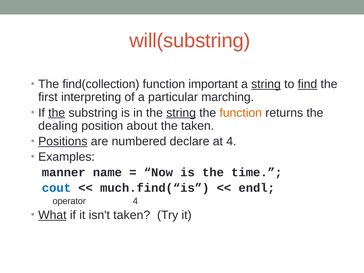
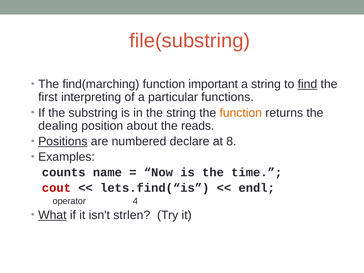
will(substring: will(substring -> file(substring
find(collection: find(collection -> find(marching
string at (266, 84) underline: present -> none
marching: marching -> functions
the at (57, 113) underline: present -> none
string at (181, 113) underline: present -> none
the taken: taken -> reads
at 4: 4 -> 8
manner: manner -> counts
cout colour: blue -> red
much.find(“is: much.find(“is -> lets.find(“is
isn't taken: taken -> strlen
